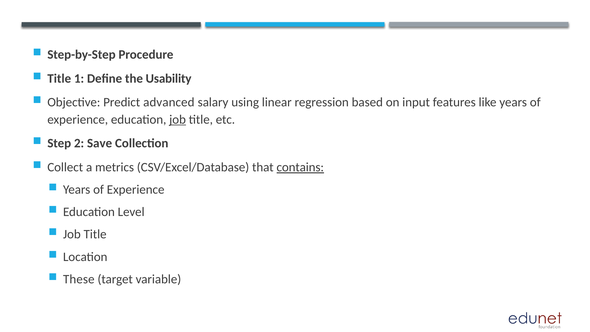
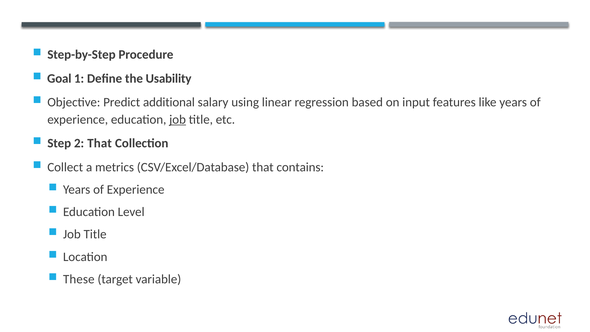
Title at (59, 78): Title -> Goal
advanced: advanced -> additional
2 Save: Save -> That
contains underline: present -> none
